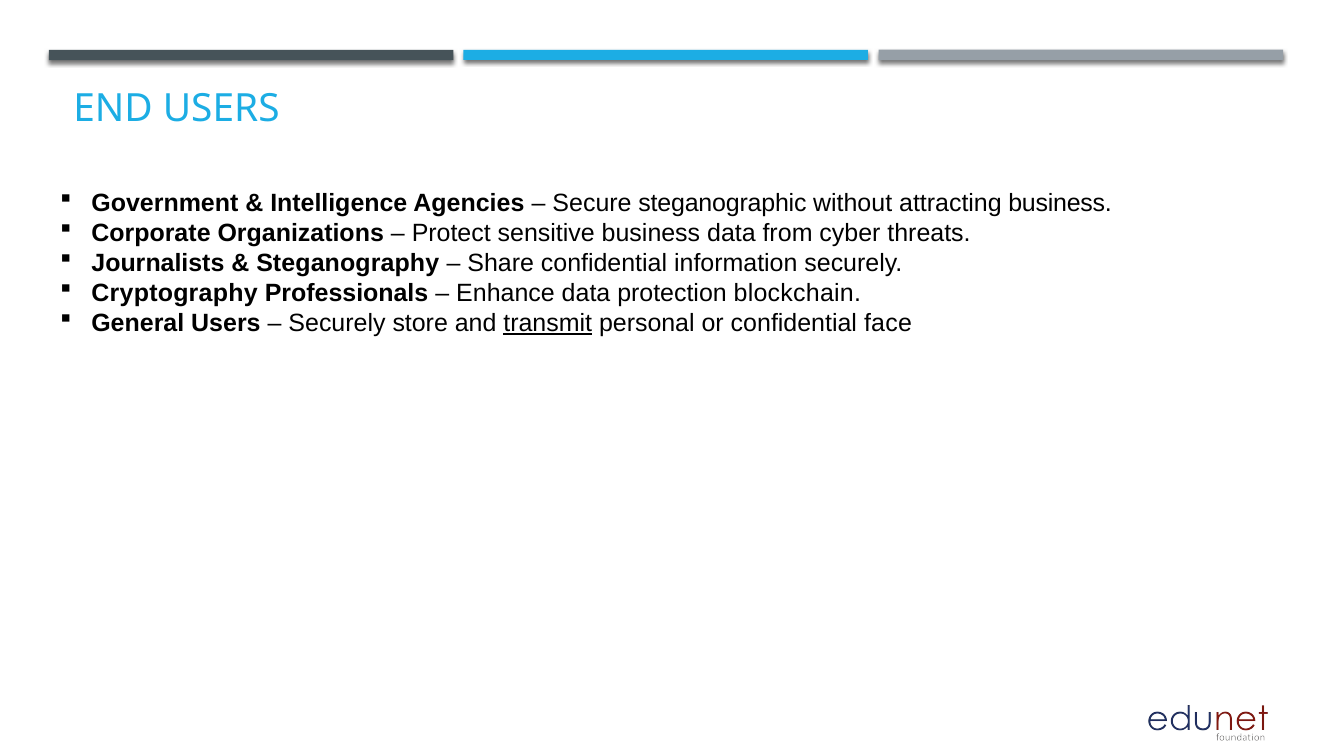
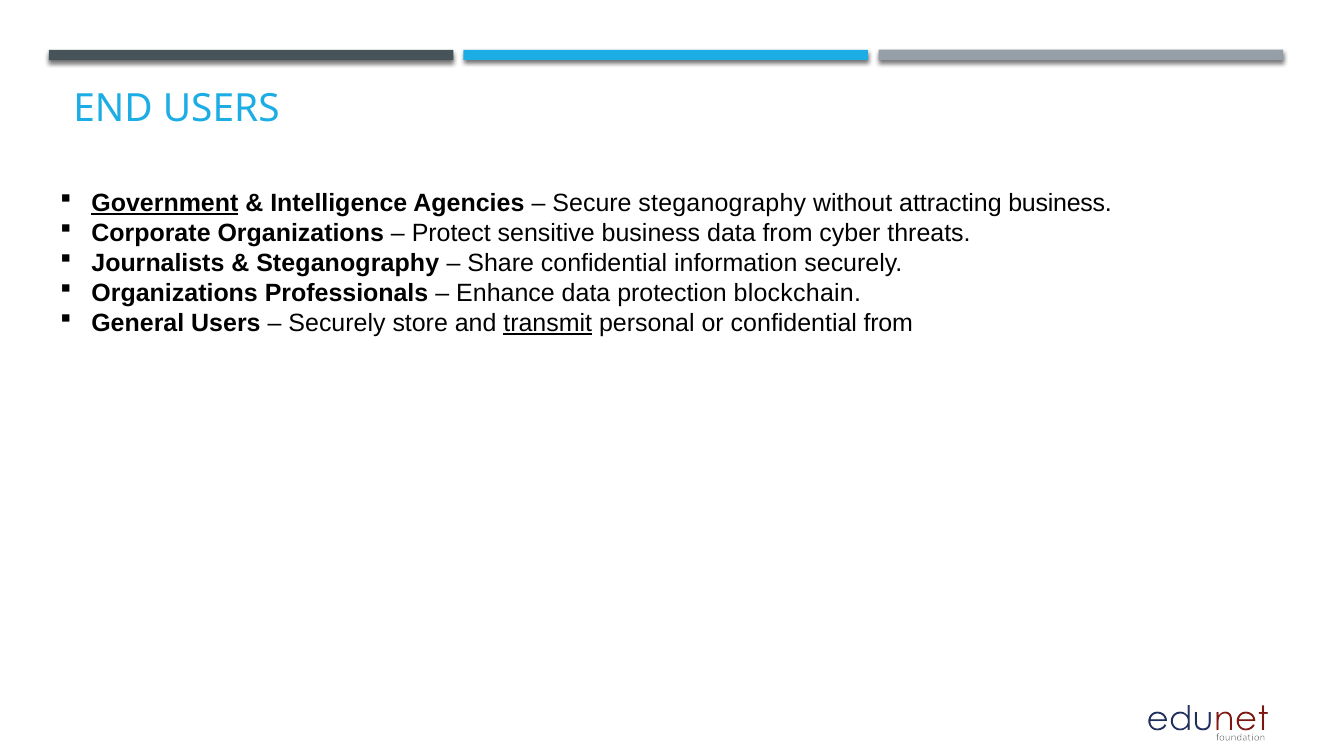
Government underline: none -> present
Secure steganographic: steganographic -> steganography
Cryptography at (175, 293): Cryptography -> Organizations
confidential face: face -> from
